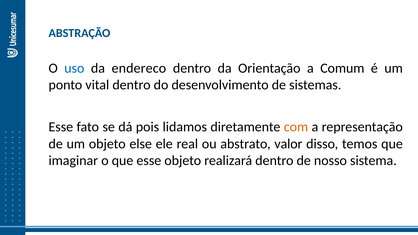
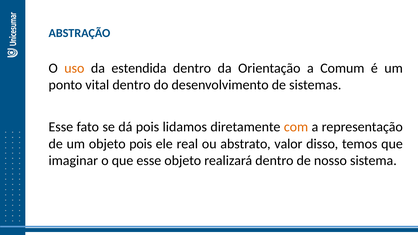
uso colour: blue -> orange
endereco: endereco -> estendida
objeto else: else -> pois
